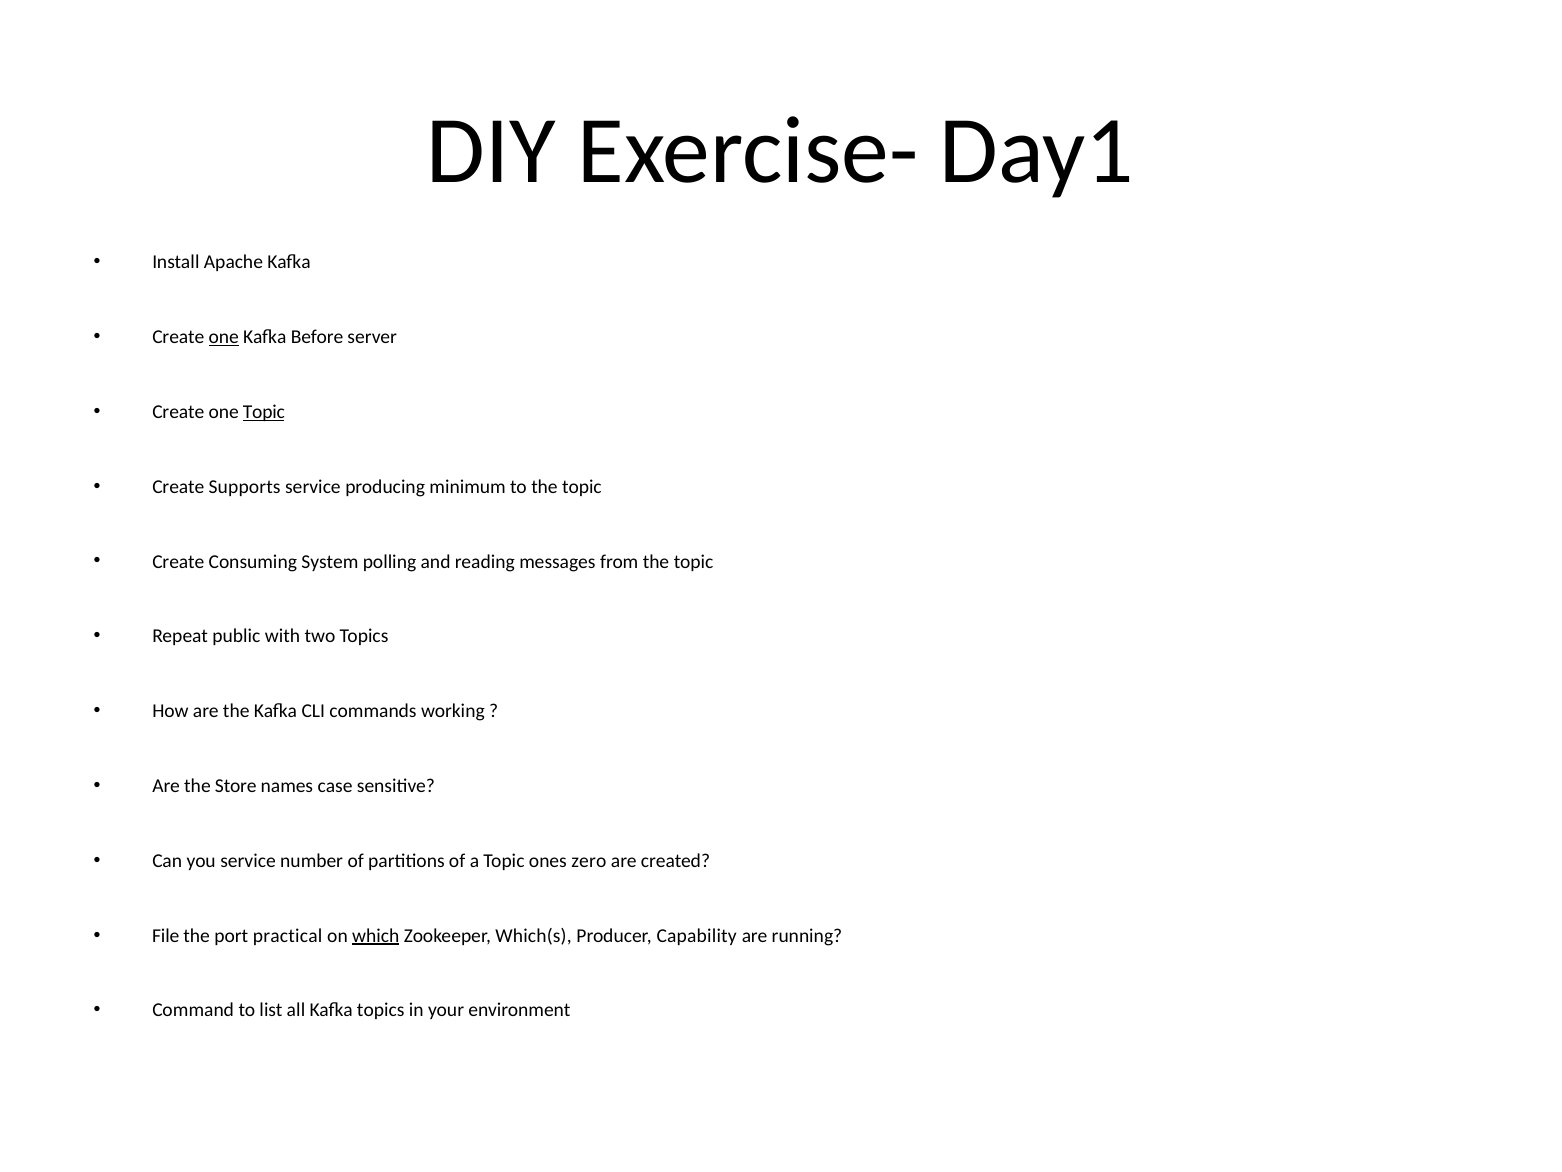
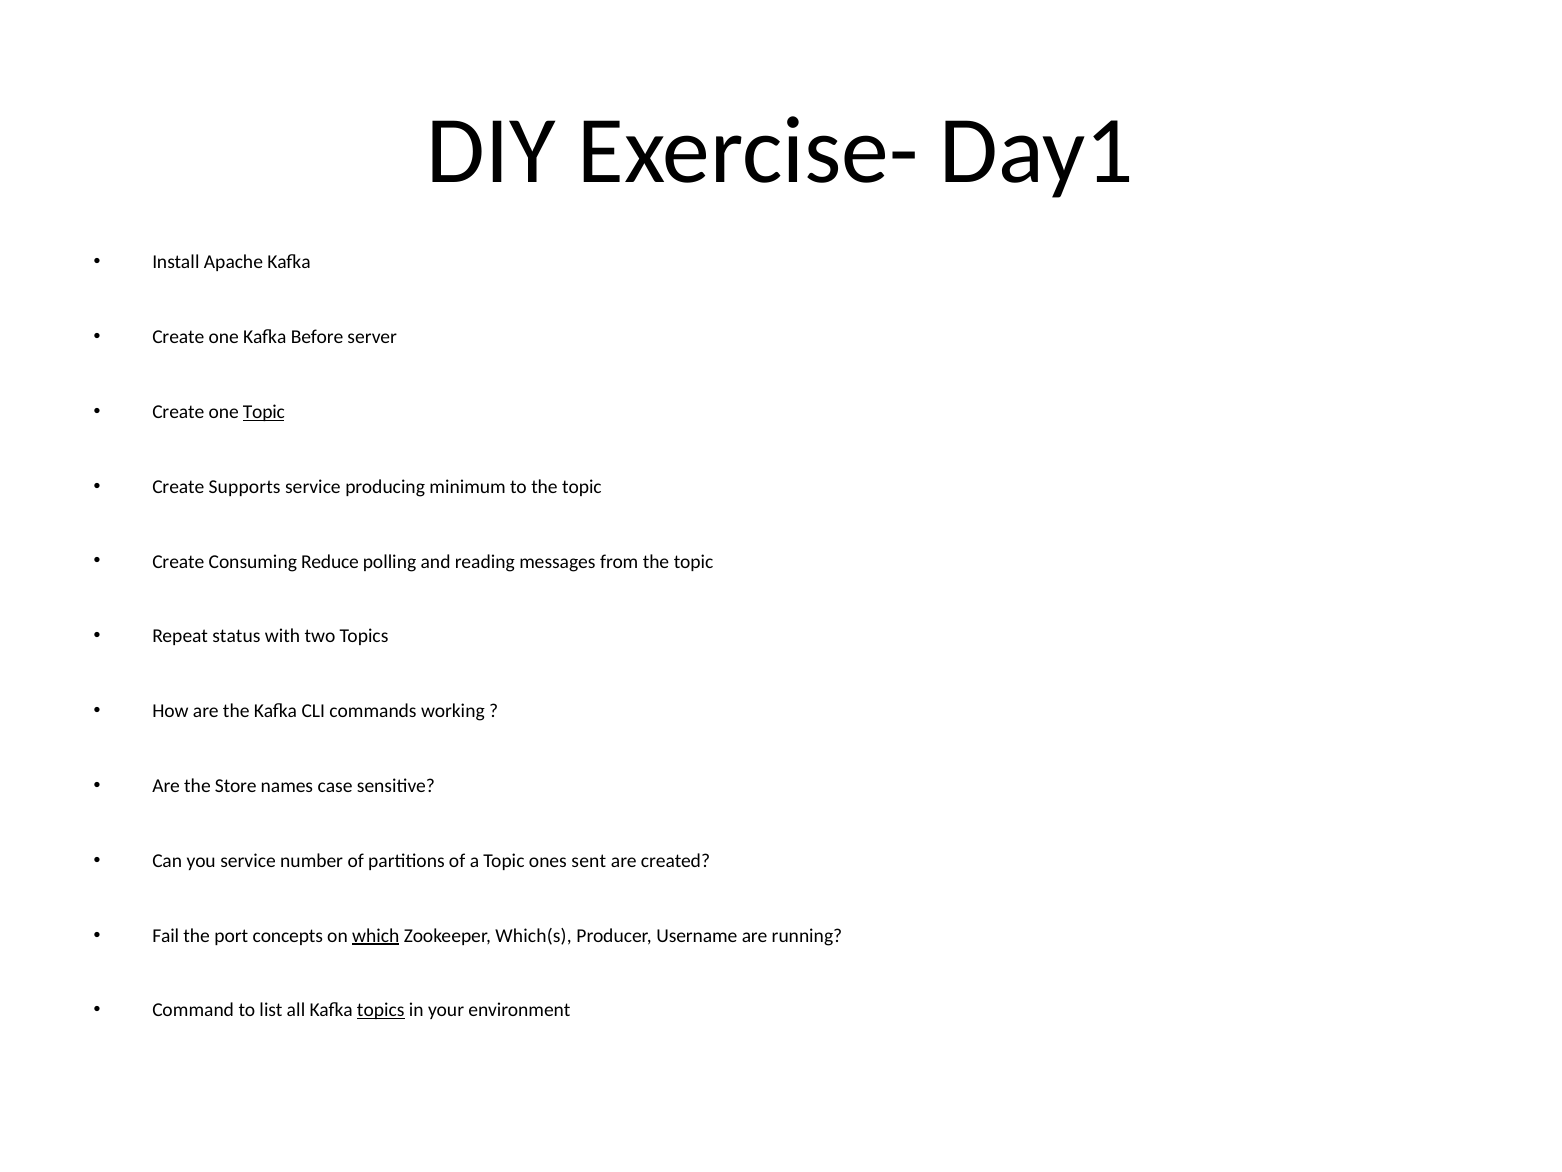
one at (224, 337) underline: present -> none
System: System -> Reduce
public: public -> status
zero: zero -> sent
File: File -> Fail
practical: practical -> concepts
Capability: Capability -> Username
topics at (381, 1010) underline: none -> present
